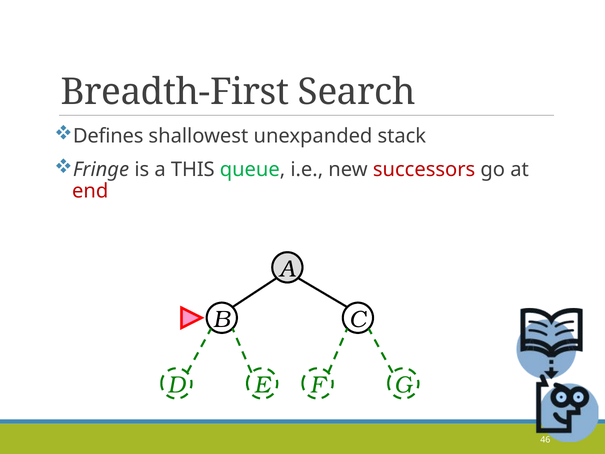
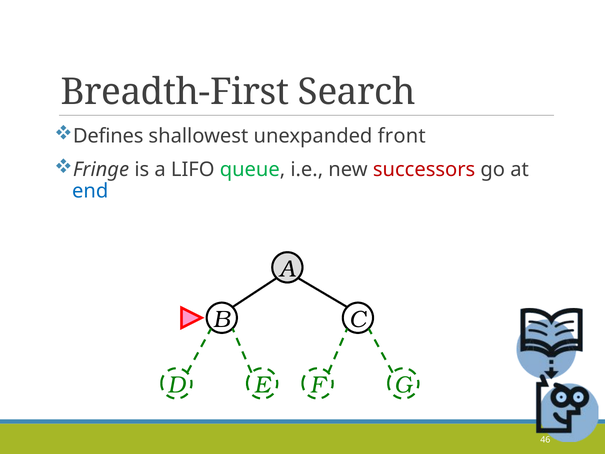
stack: stack -> front
THIS: THIS -> LIFO
end colour: red -> blue
